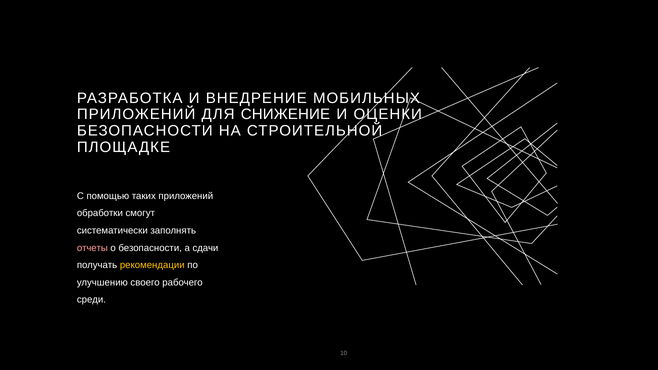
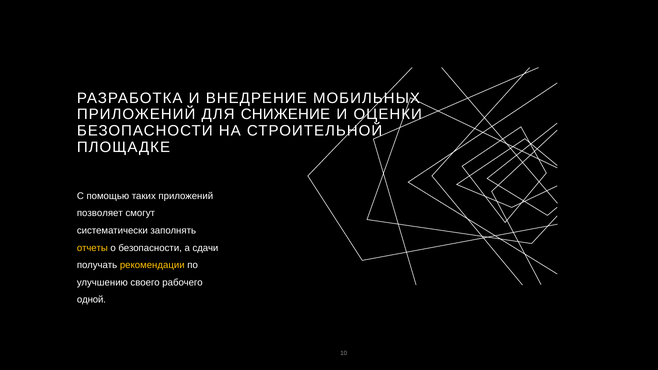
обработки: обработки -> позволяет
отчеты colour: pink -> yellow
среди: среди -> одной
